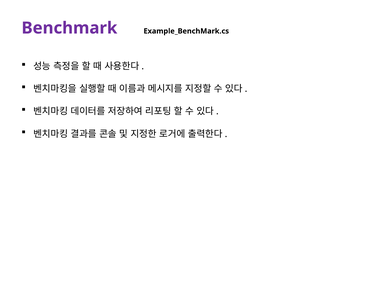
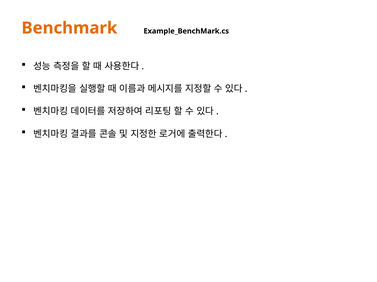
Benchmark colour: purple -> orange
